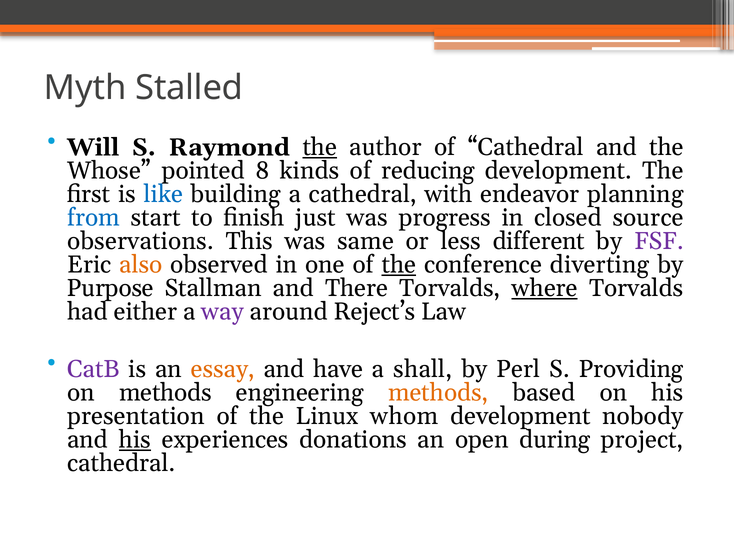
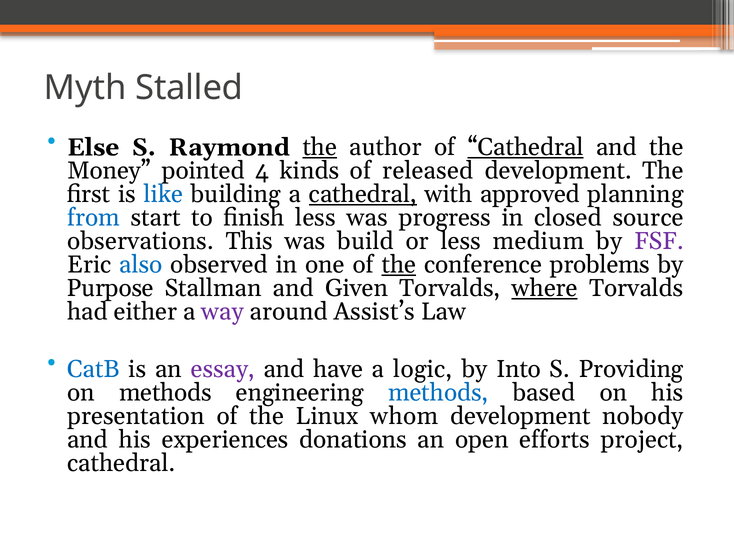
Will: Will -> Else
Cathedral at (526, 147) underline: none -> present
Whose: Whose -> Money
8: 8 -> 4
reducing: reducing -> released
cathedral at (363, 194) underline: none -> present
endeavor: endeavor -> approved
finish just: just -> less
same: same -> build
different: different -> medium
also colour: orange -> blue
diverting: diverting -> problems
There: There -> Given
Reject’s: Reject’s -> Assist’s
CatB colour: purple -> blue
essay colour: orange -> purple
shall: shall -> logic
Perl: Perl -> Into
methods at (438, 393) colour: orange -> blue
his at (135, 440) underline: present -> none
during: during -> efforts
